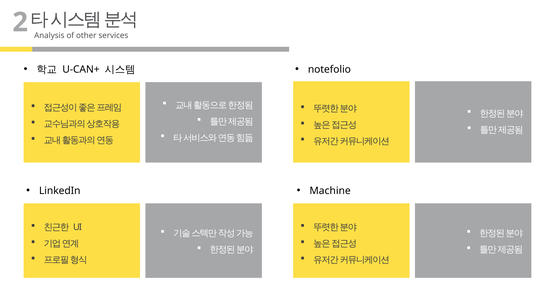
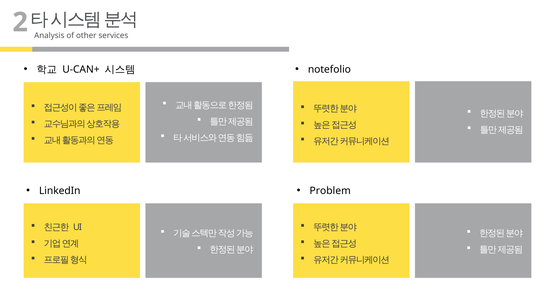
Machine: Machine -> Problem
